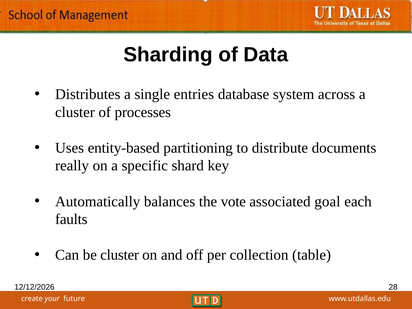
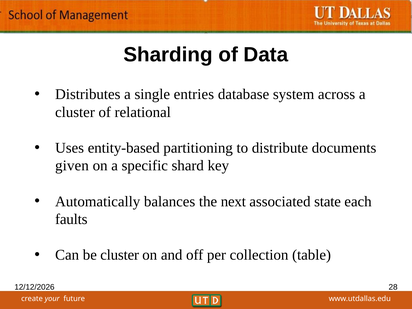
processes: processes -> relational
really: really -> given
vote: vote -> next
goal: goal -> state
